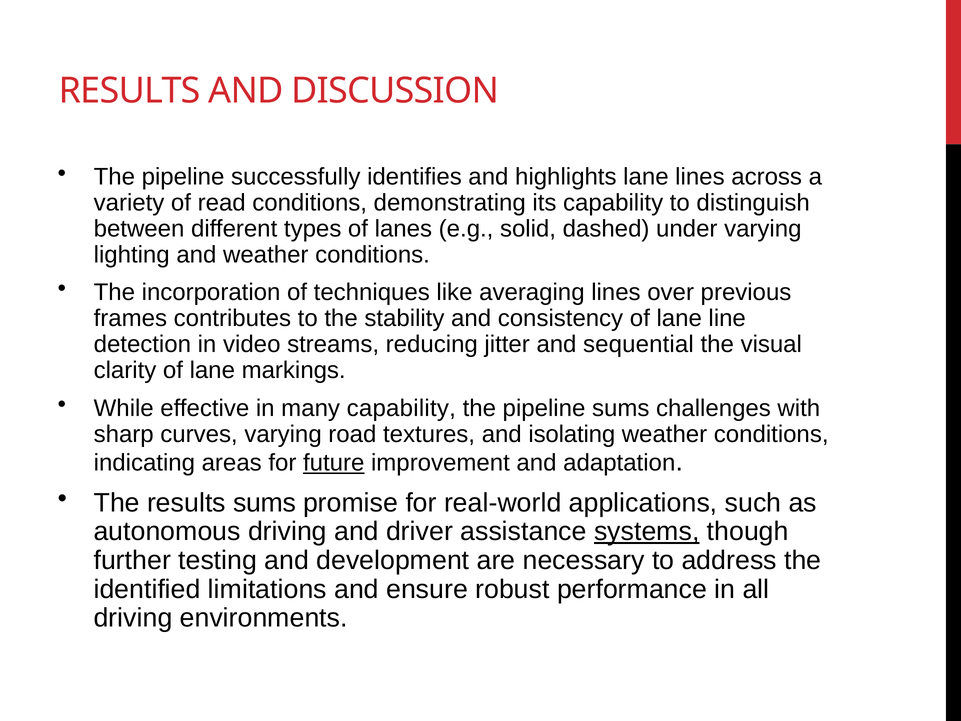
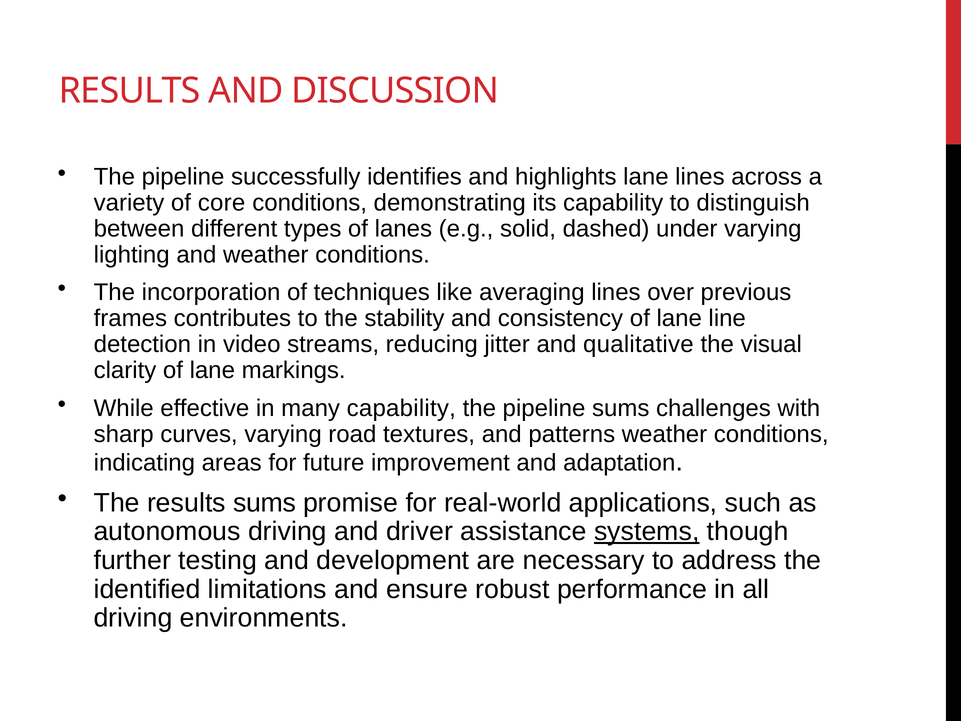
read: read -> core
sequential: sequential -> qualitative
isolating: isolating -> patterns
future underline: present -> none
